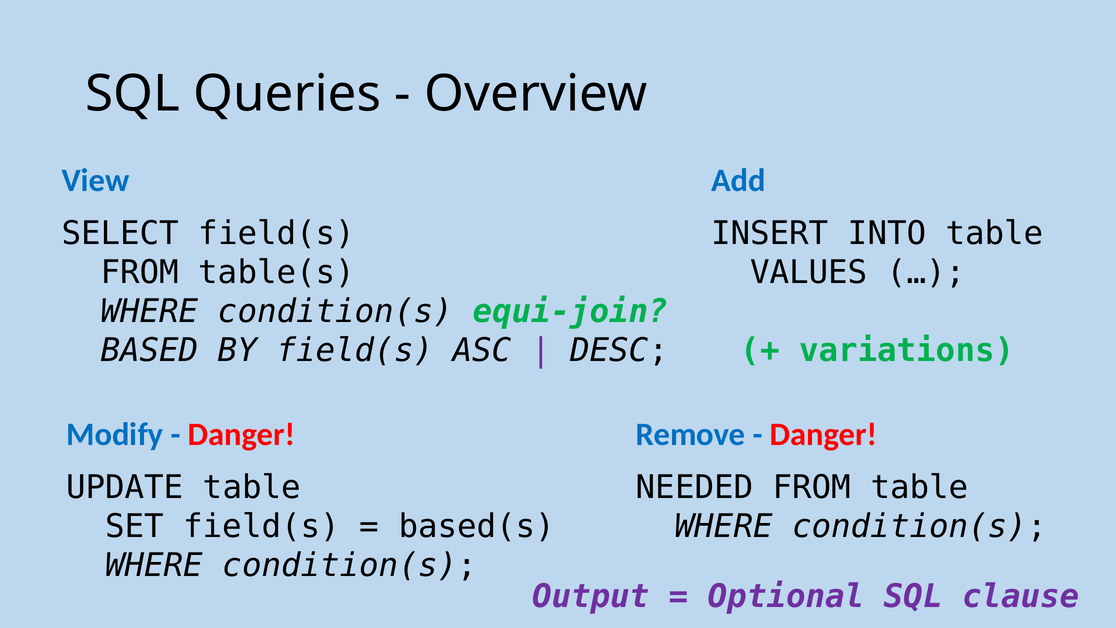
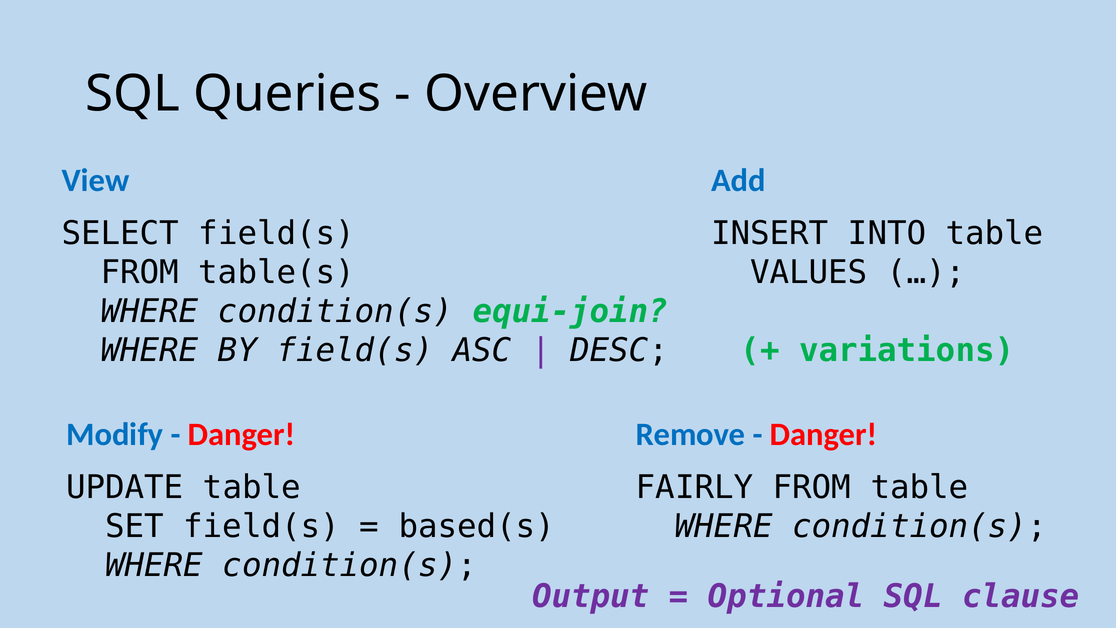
BASED at (150, 351): BASED -> WHERE
NEEDED: NEEDED -> FAIRLY
